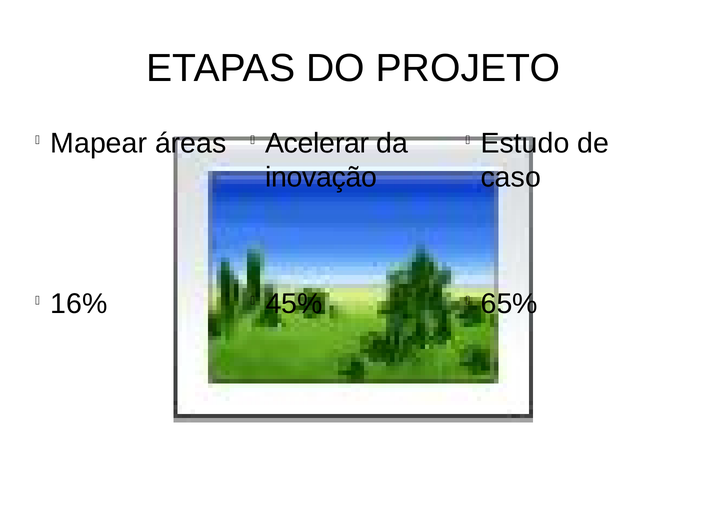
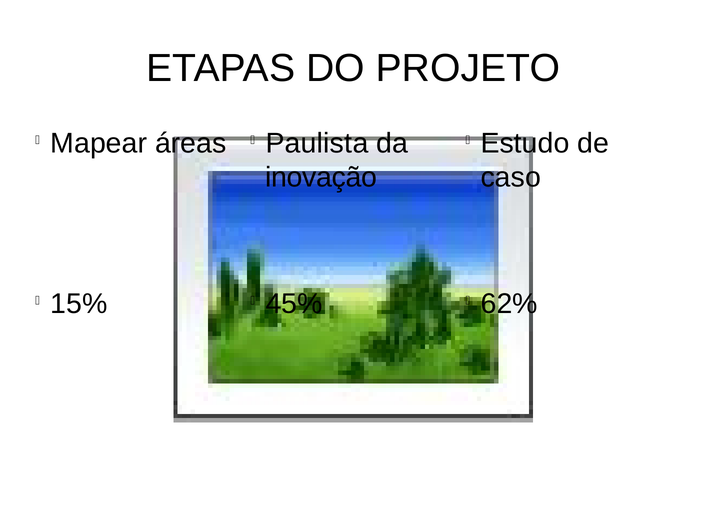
Acelerar: Acelerar -> Paulista
16%: 16% -> 15%
65%: 65% -> 62%
